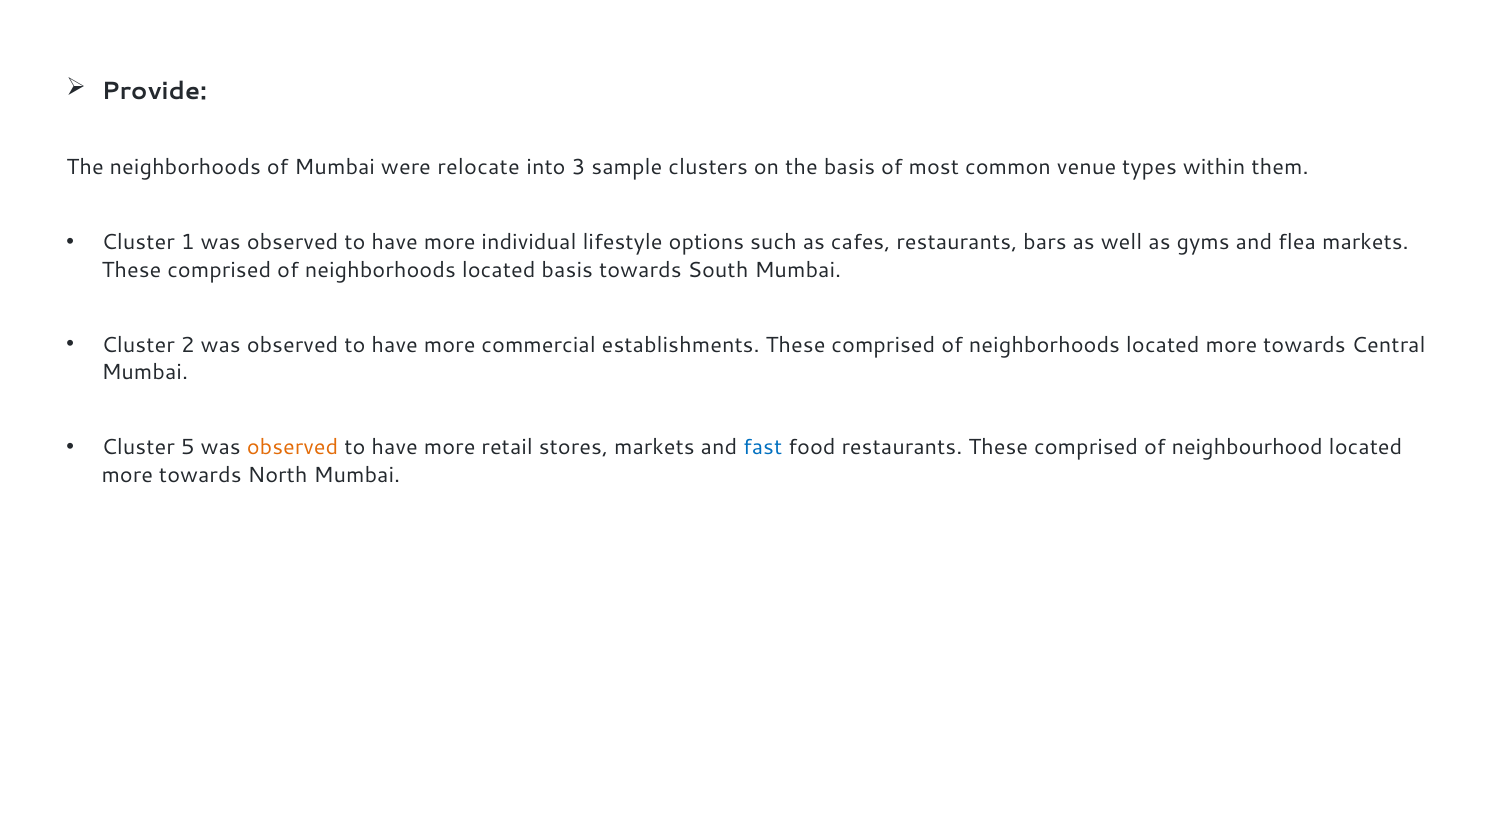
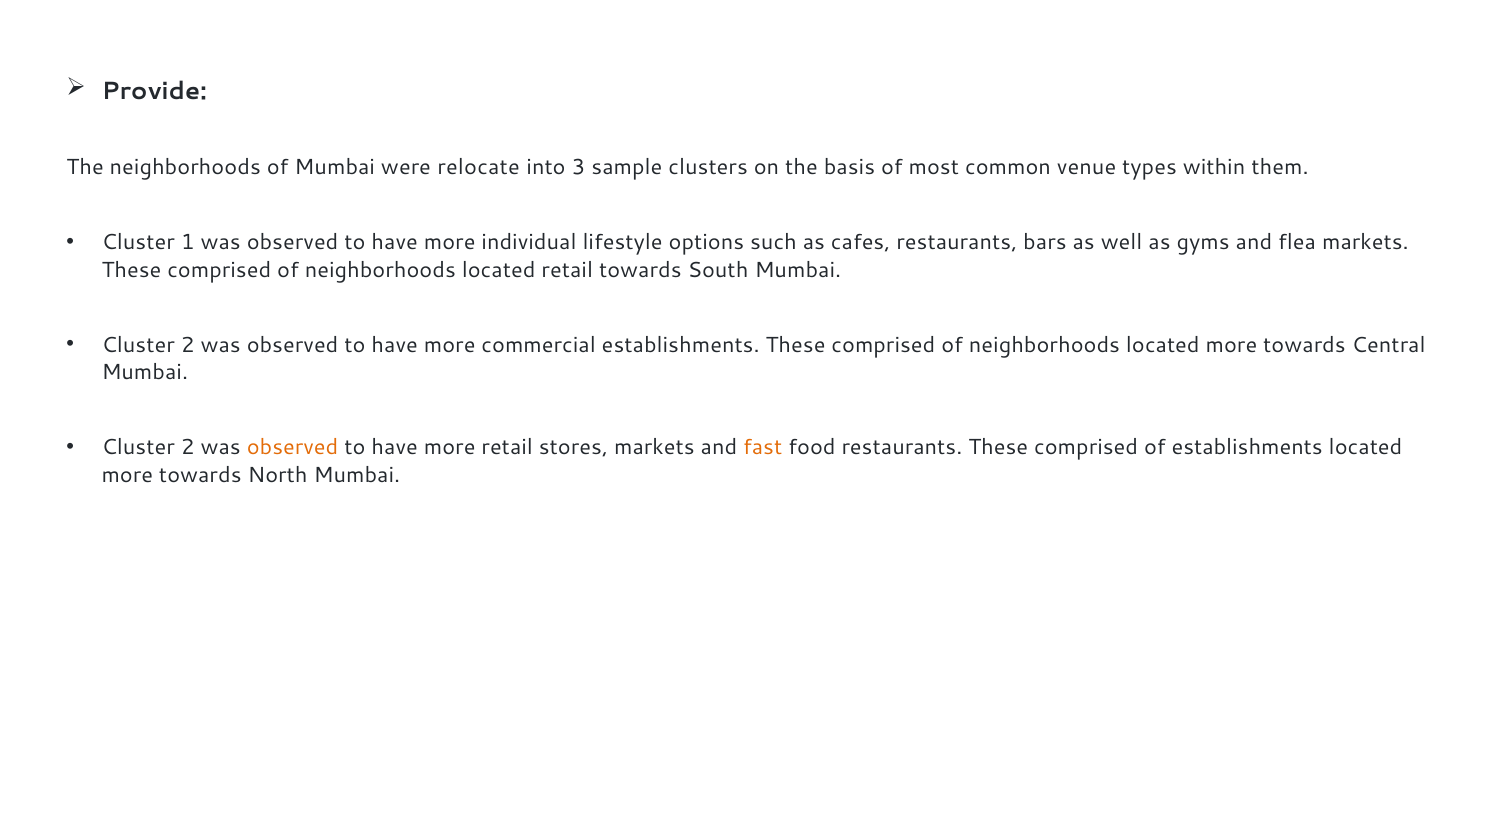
located basis: basis -> retail
5 at (188, 448): 5 -> 2
fast colour: blue -> orange
of neighbourhood: neighbourhood -> establishments
